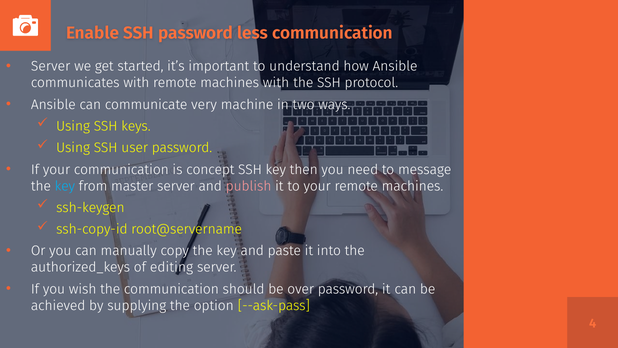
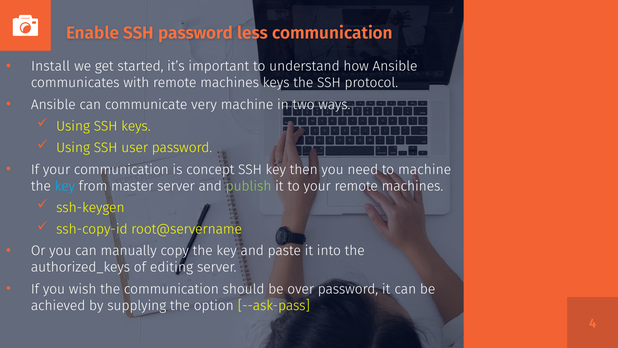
Server at (51, 66): Server -> Install
machines with: with -> keys
to message: message -> machine
publish colour: pink -> light green
